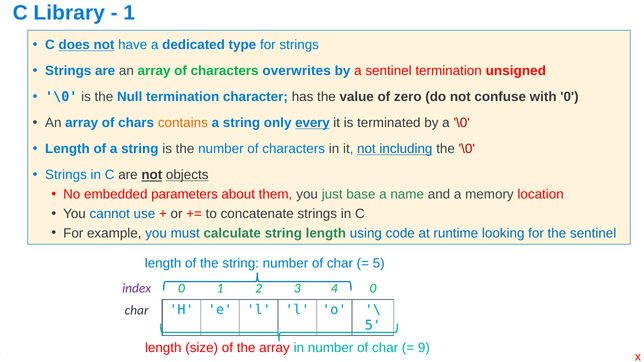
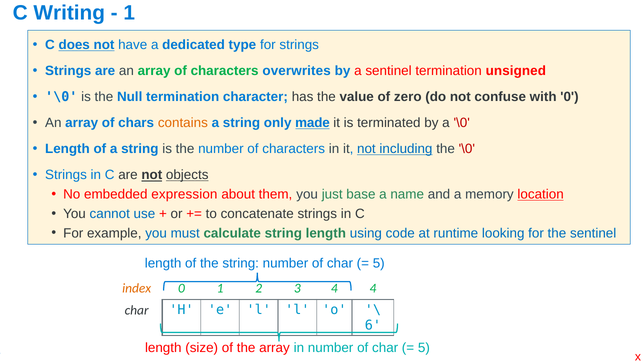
Library: Library -> Writing
every: every -> made
parameters: parameters -> expression
location underline: none -> present
index colour: purple -> orange
4 0: 0 -> 4
5 at (373, 326): 5 -> 6
9 at (424, 348): 9 -> 5
